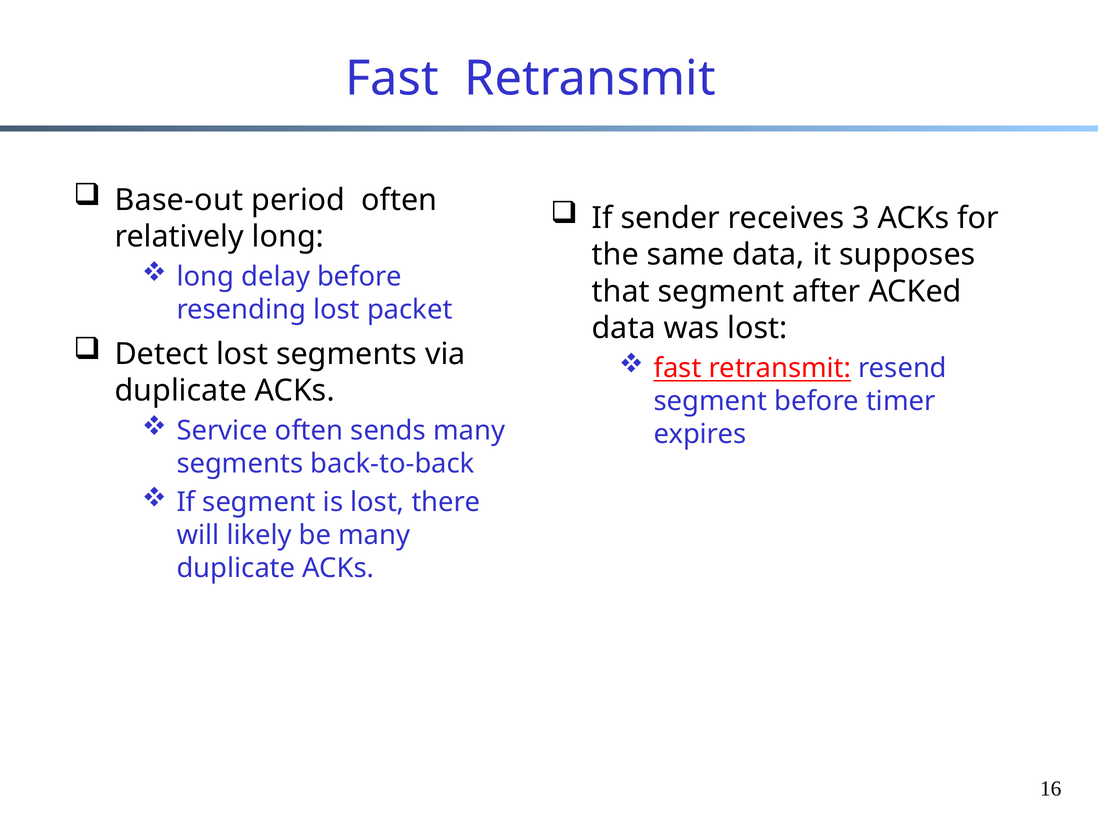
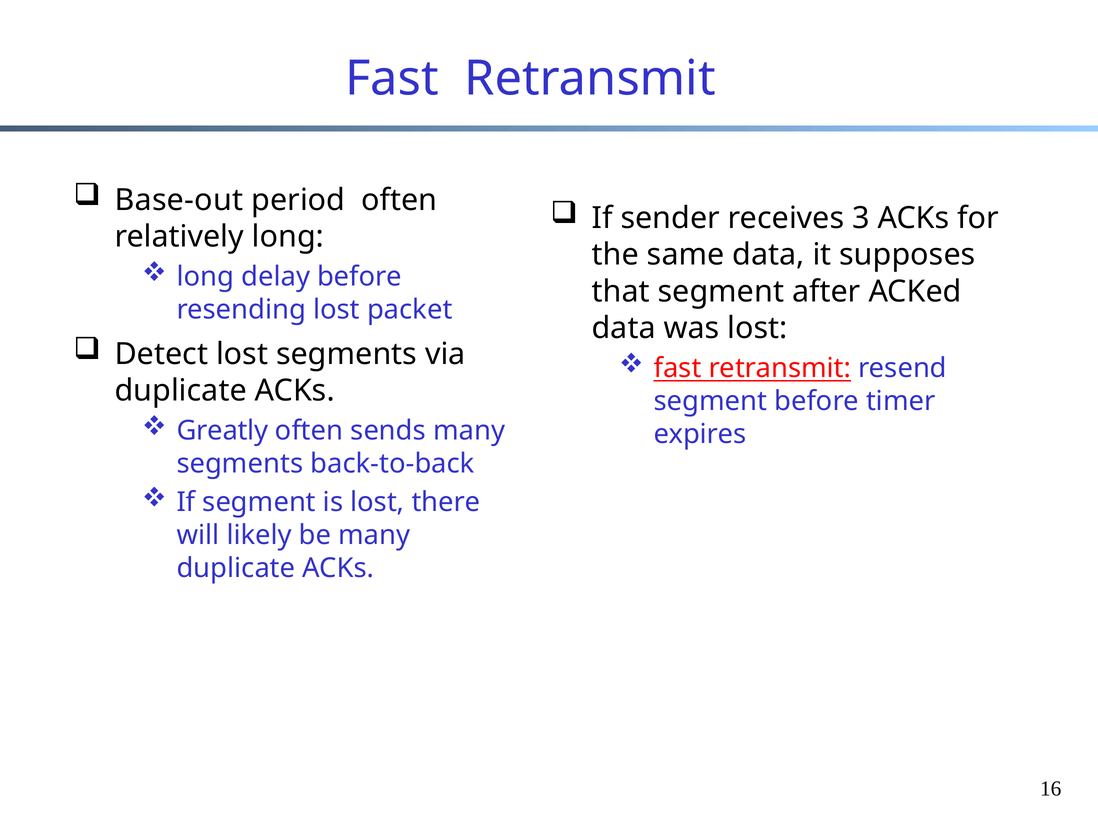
Service: Service -> Greatly
